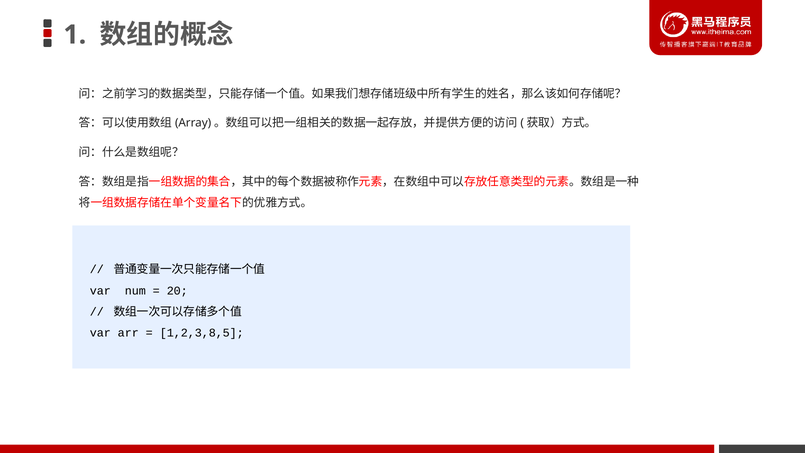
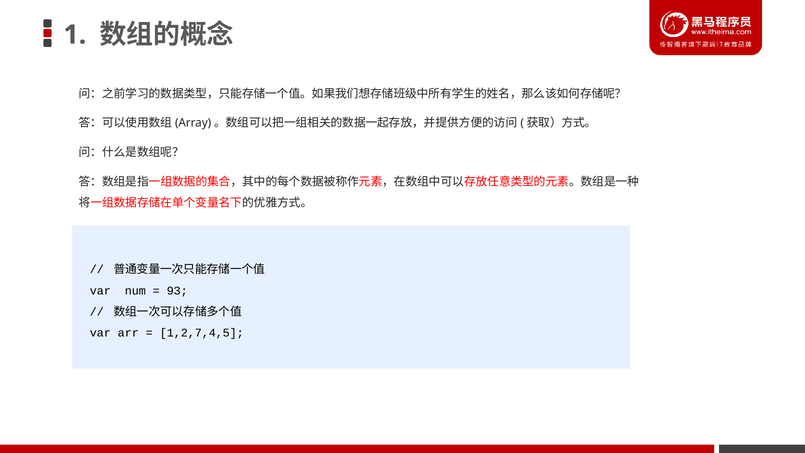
20: 20 -> 93
1,2,3,8,5: 1,2,3,8,5 -> 1,2,7,4,5
